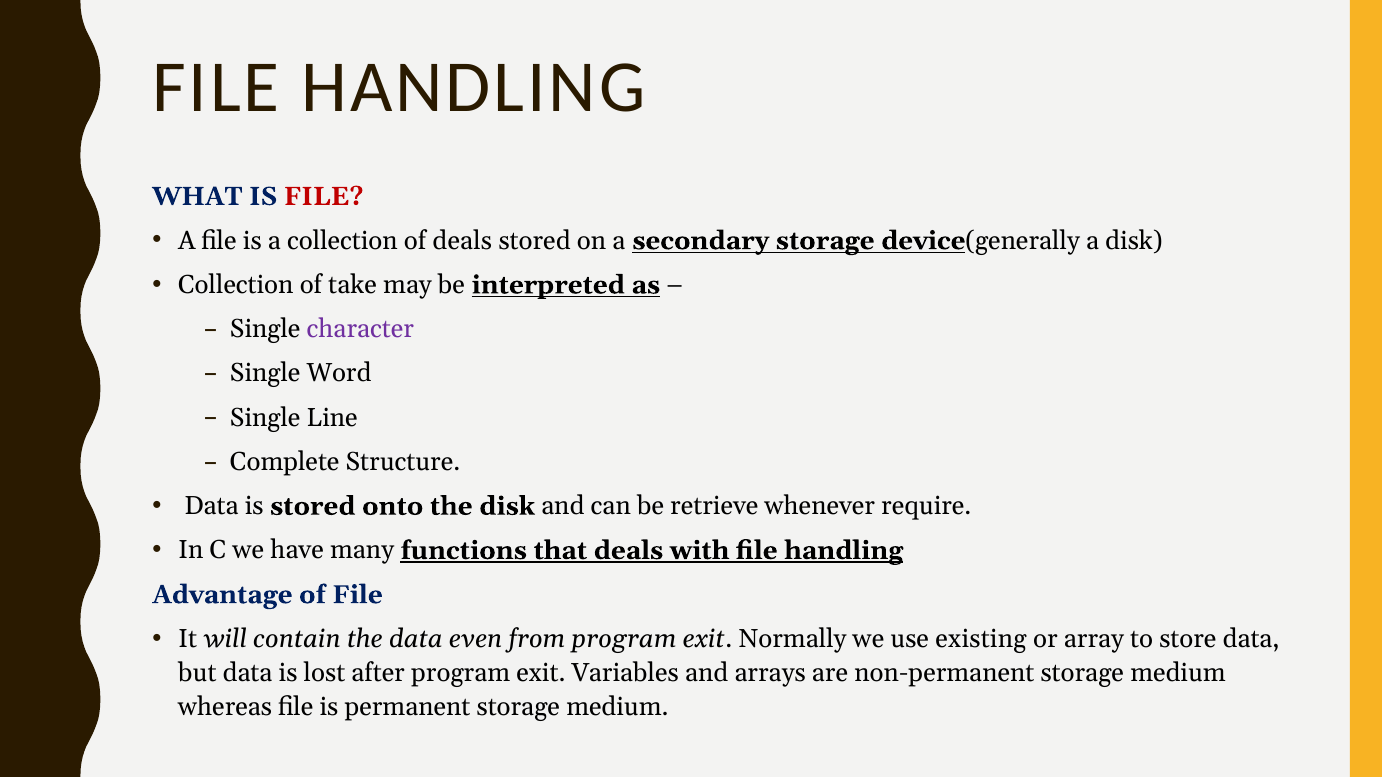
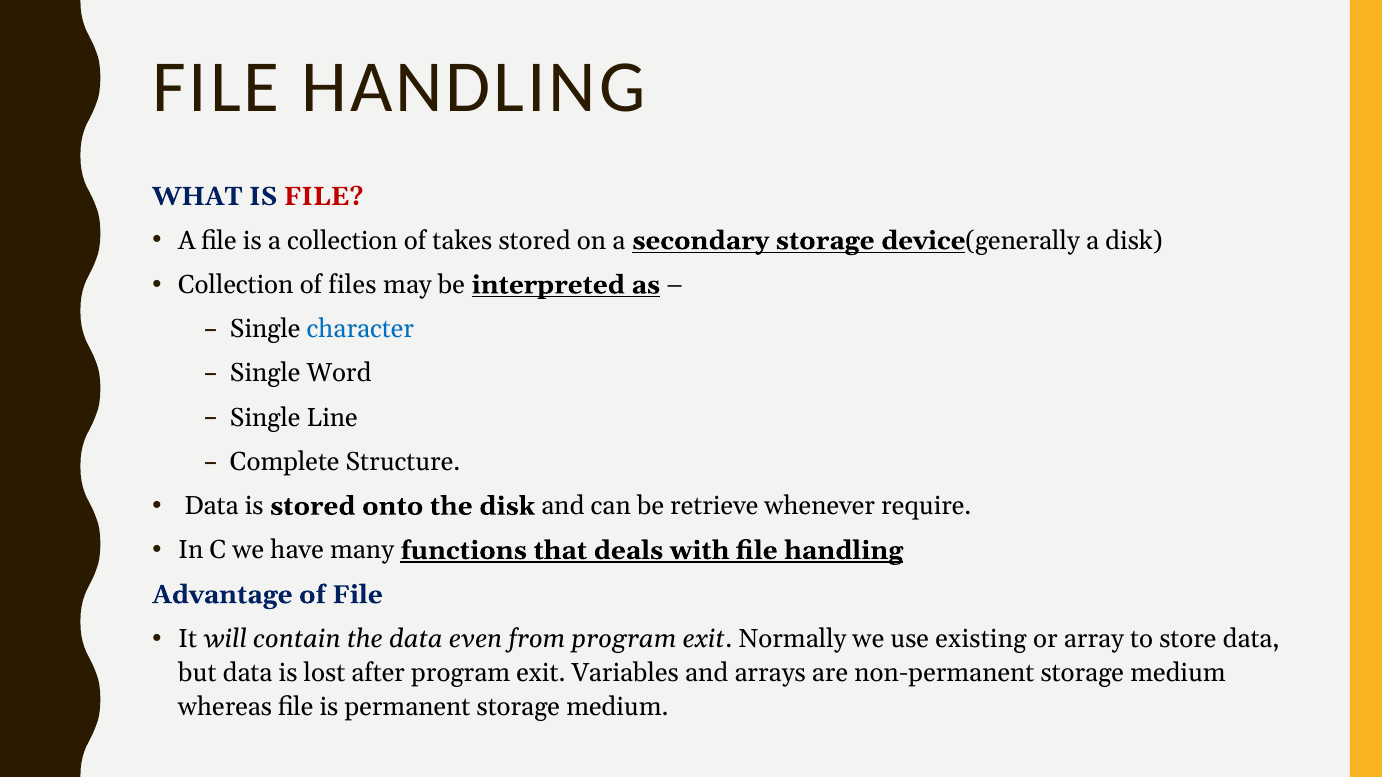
of deals: deals -> takes
take: take -> files
character colour: purple -> blue
